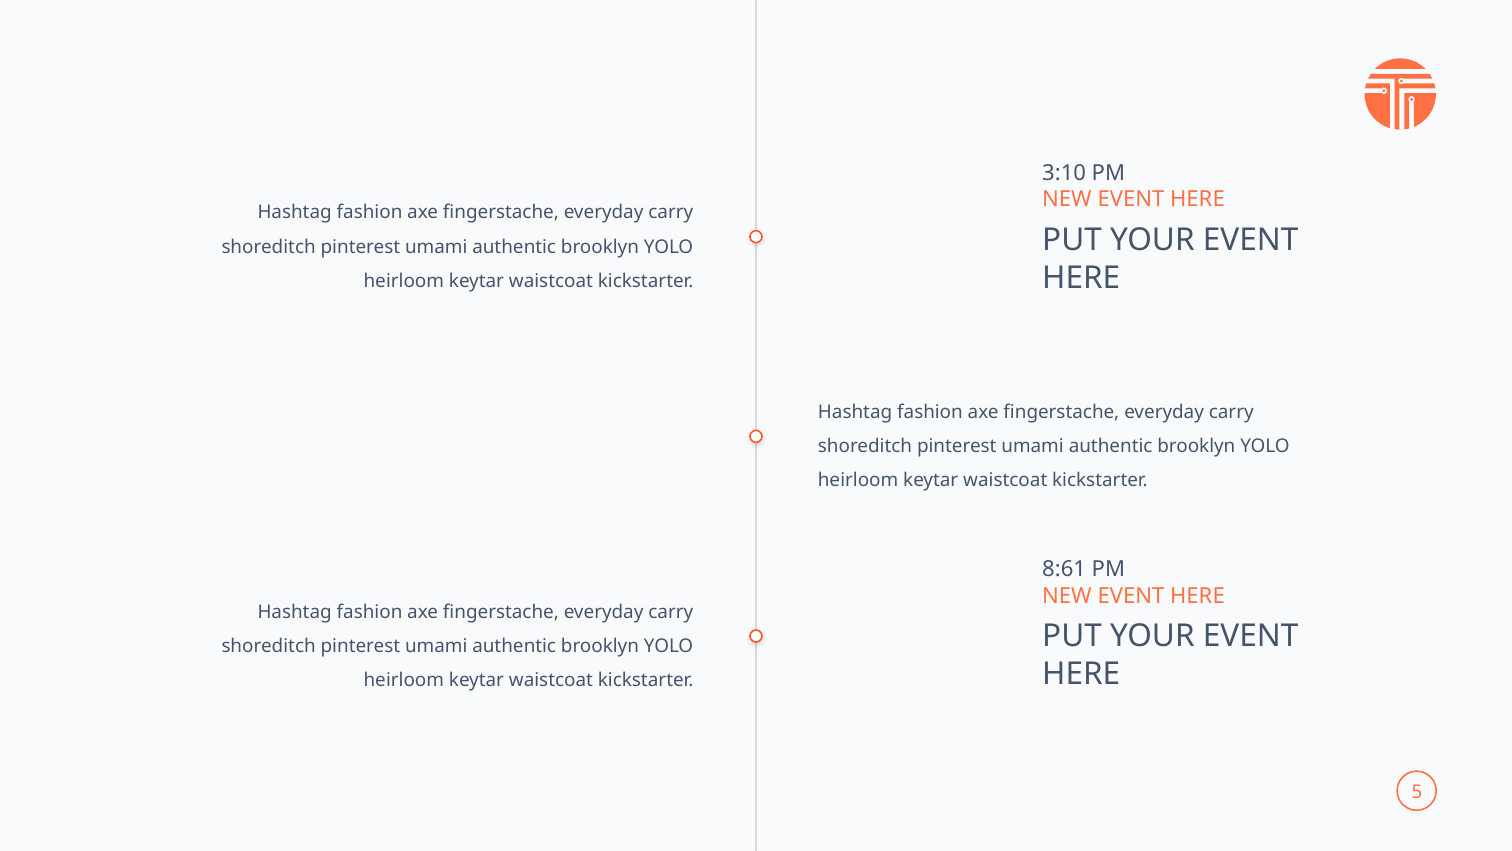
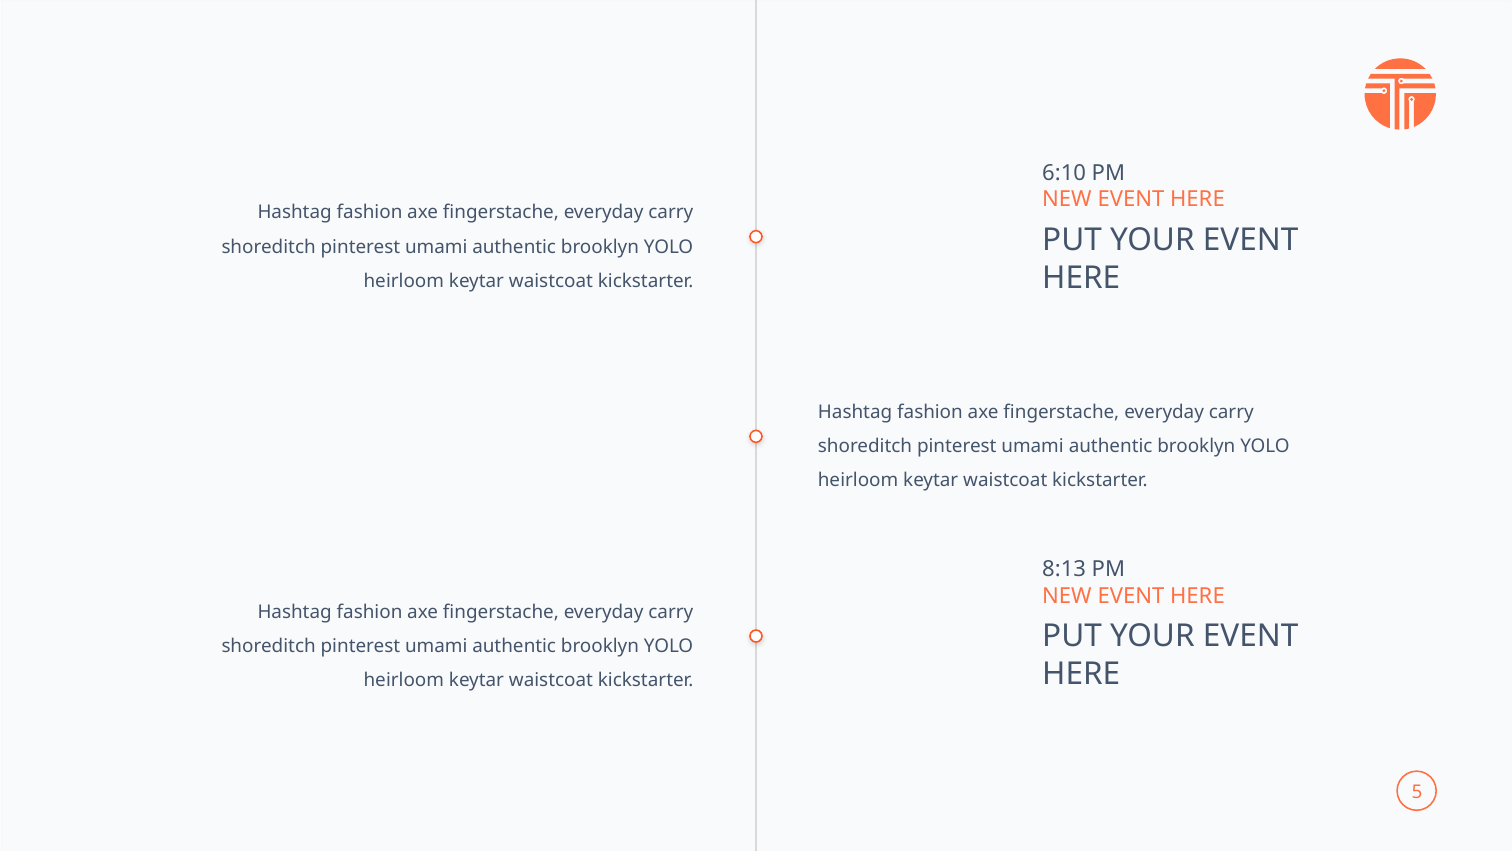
3:10: 3:10 -> 6:10
8:61: 8:61 -> 8:13
